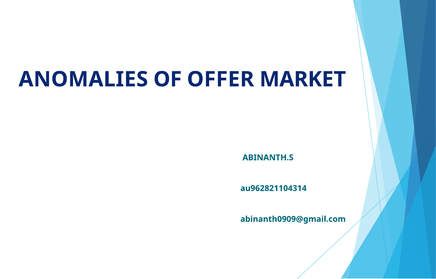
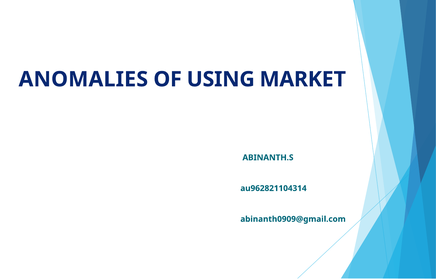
OFFER: OFFER -> USING
